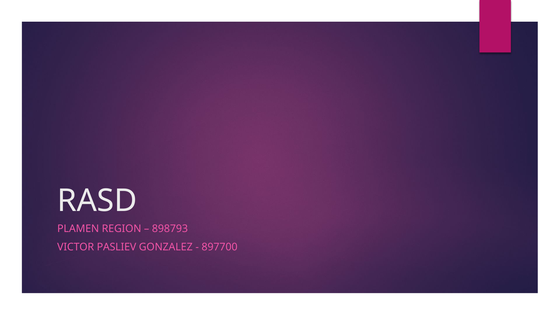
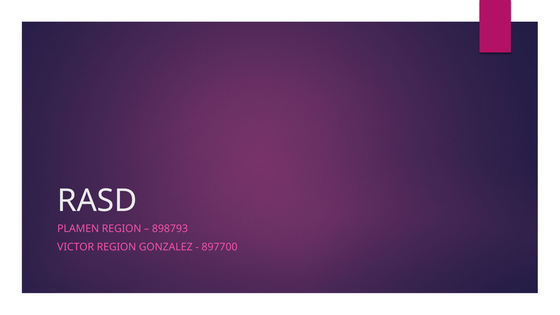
VICTOR PASLIEV: PASLIEV -> REGION
